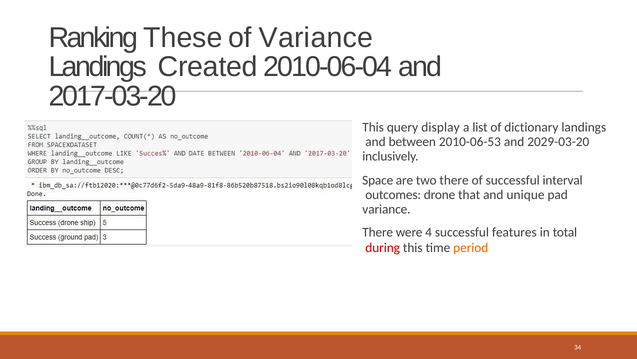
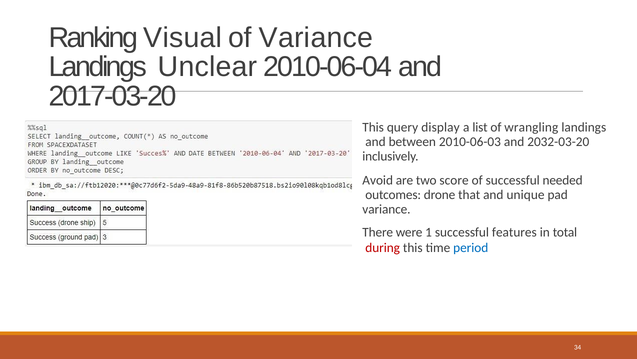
These: These -> Visual
Created: Created -> Unclear
dictionary: dictionary -> wrangling
2010-06-53: 2010-06-53 -> 2010-06-03
2029-03-20: 2029-03-20 -> 2032-03-20
Space: Space -> Avoid
two there: there -> score
interval: interval -> needed
4: 4 -> 1
period colour: orange -> blue
